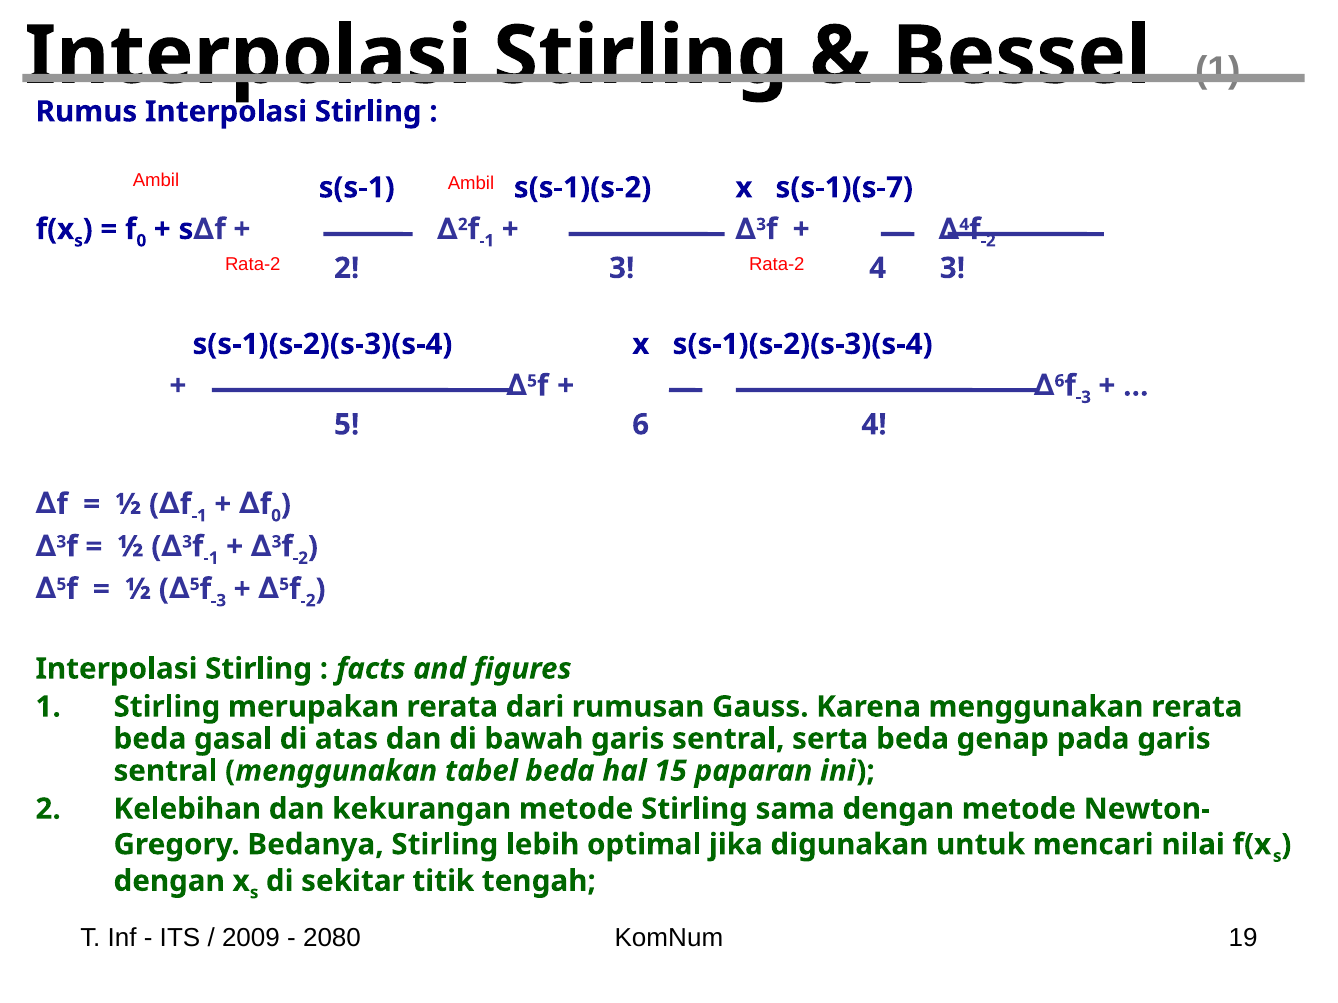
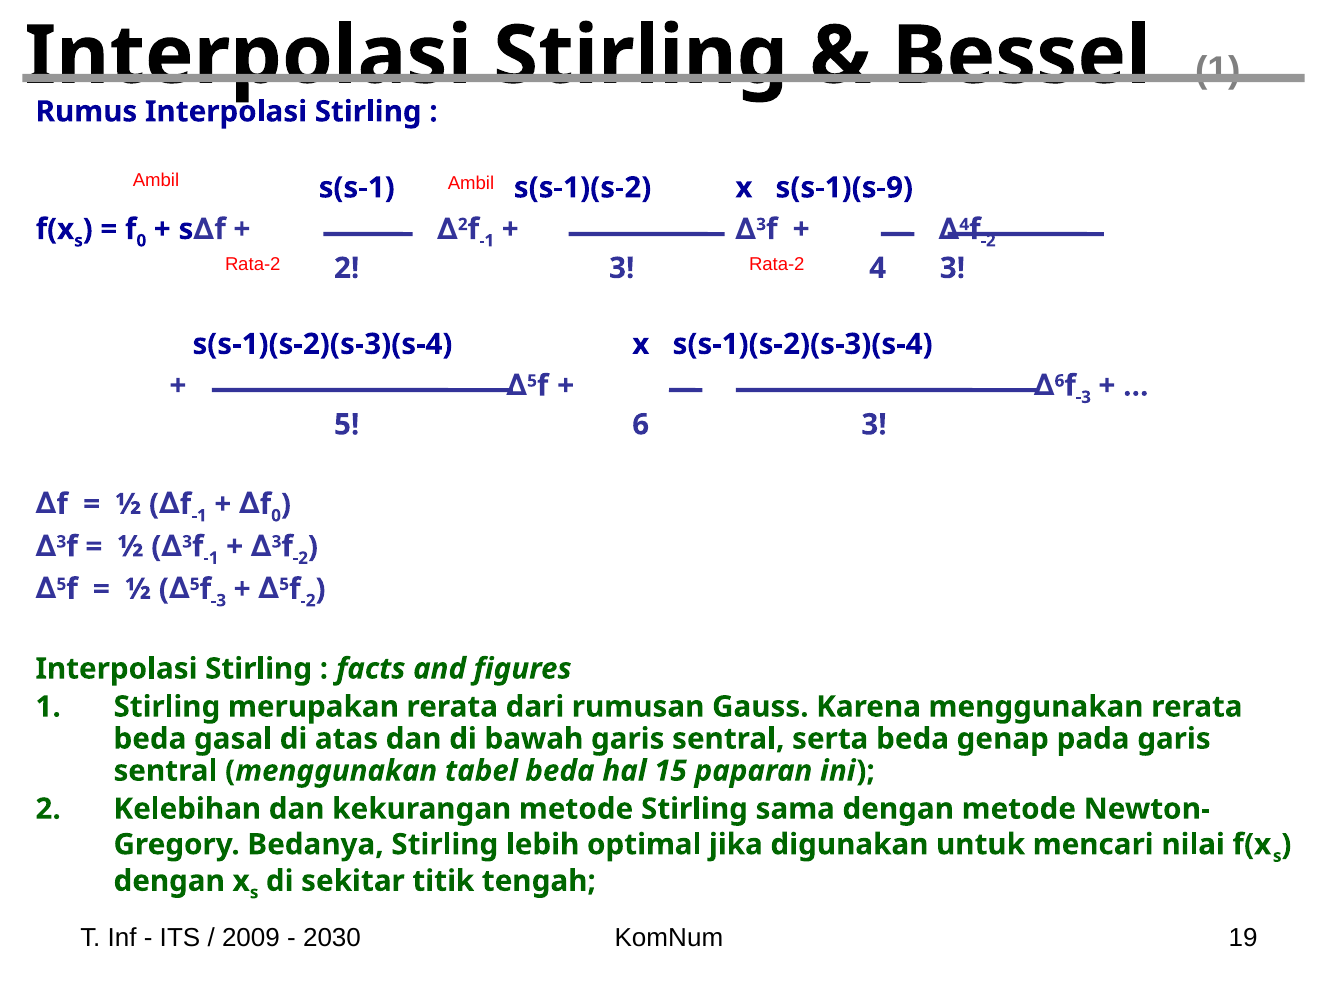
s(s-1)(s-7: s(s-1)(s-7 -> s(s-1)(s-9
6 4: 4 -> 3
2080: 2080 -> 2030
